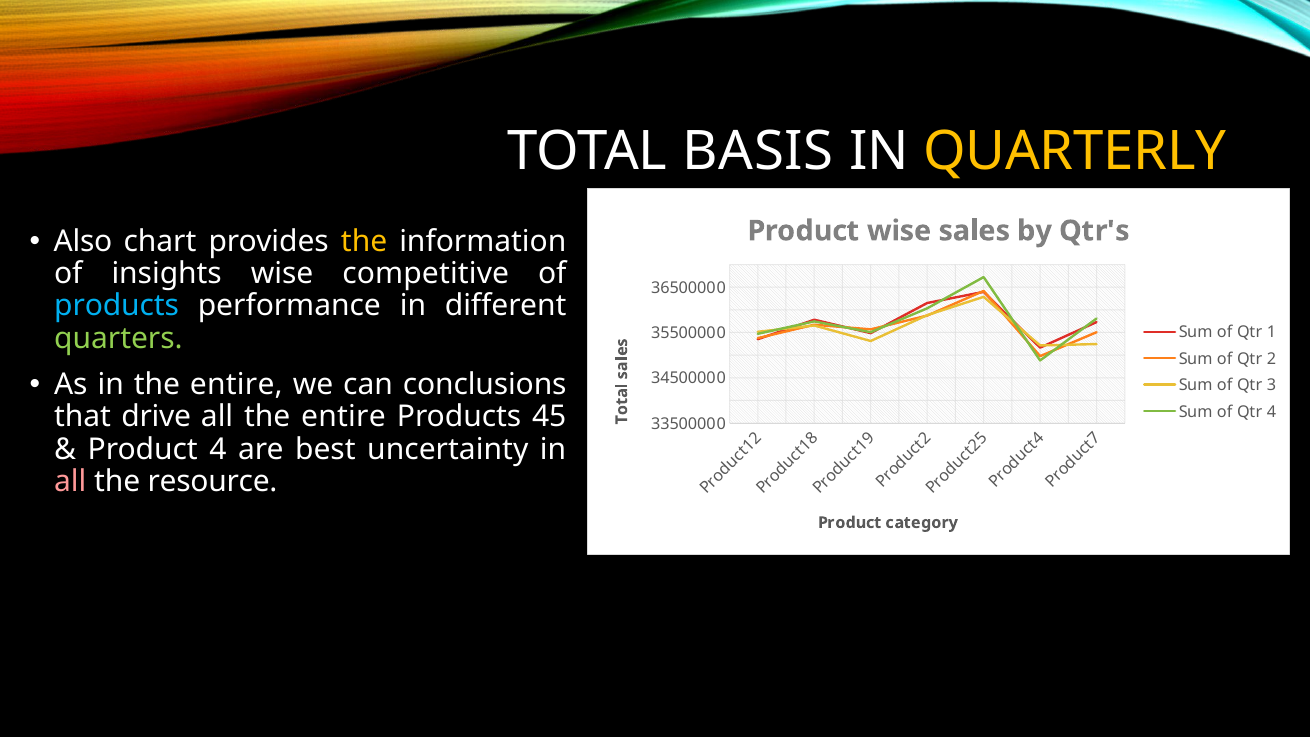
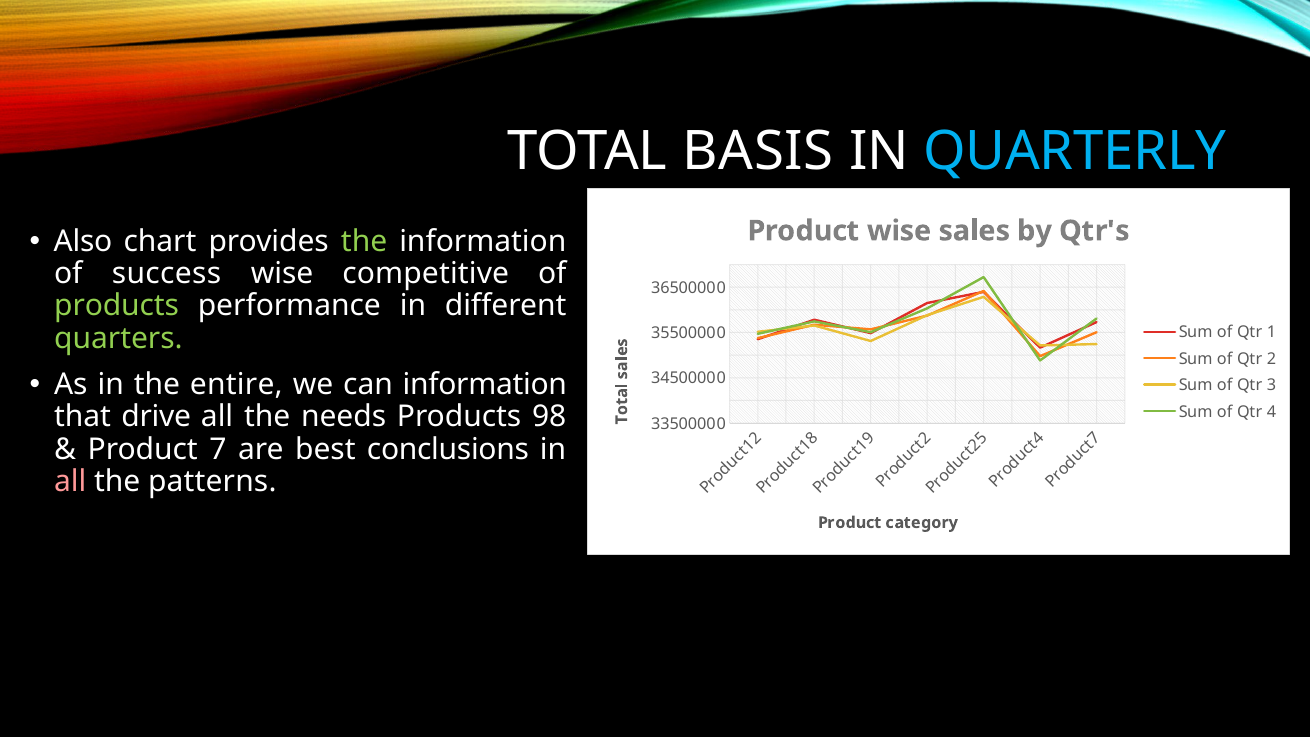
QUARTERLY colour: yellow -> light blue
the at (364, 241) colour: yellow -> light green
insights: insights -> success
products at (117, 306) colour: light blue -> light green
can conclusions: conclusions -> information
all the entire: entire -> needs
45: 45 -> 98
Product 4: 4 -> 7
uncertainty: uncertainty -> conclusions
resource: resource -> patterns
